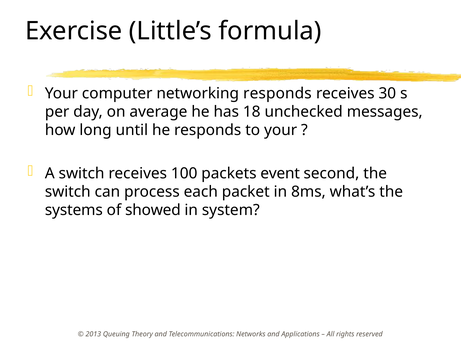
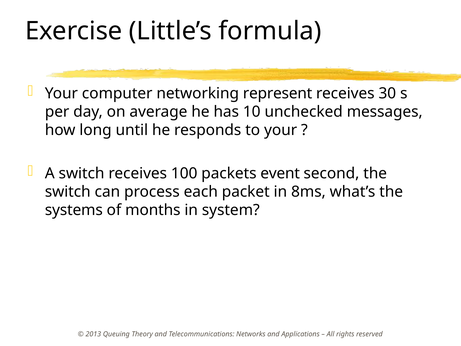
networking responds: responds -> represent
18: 18 -> 10
showed: showed -> months
